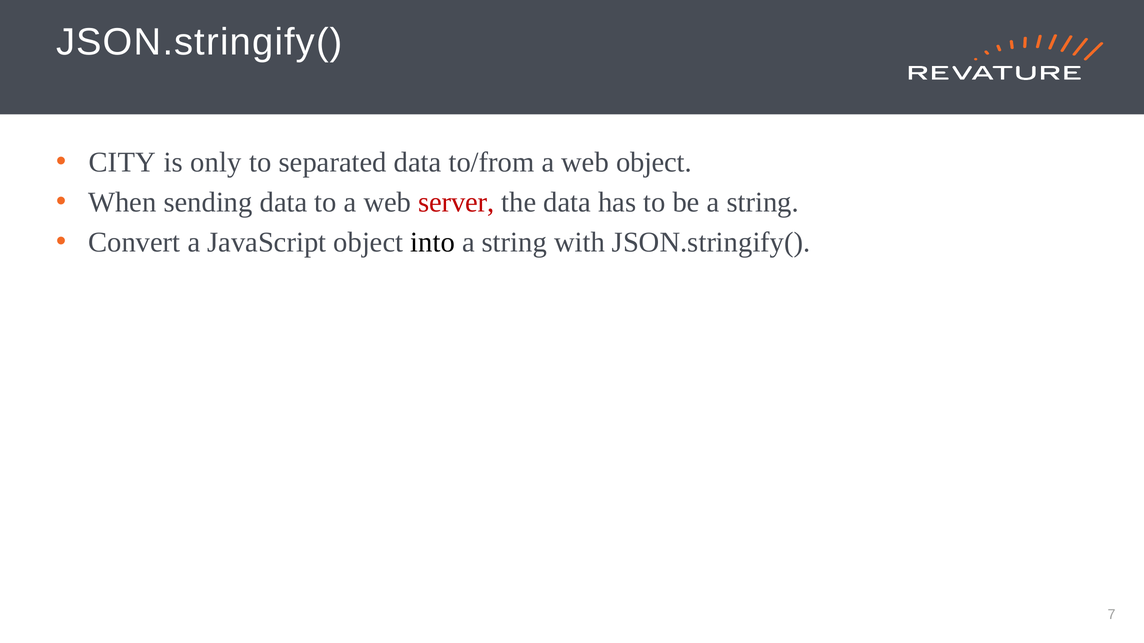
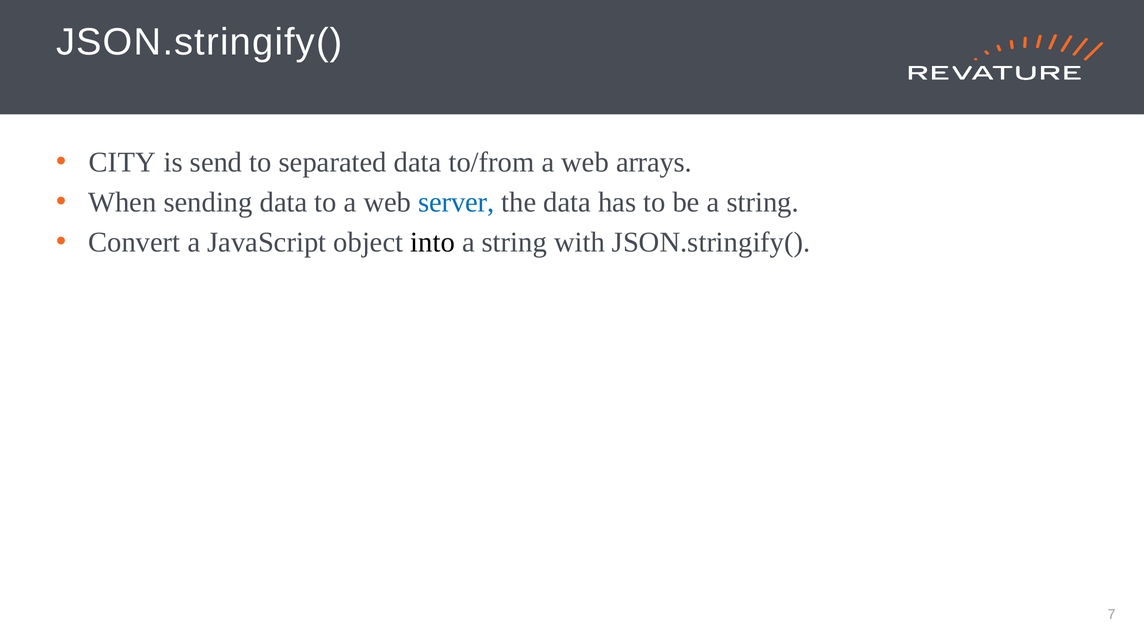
only: only -> send
web object: object -> arrays
server colour: red -> blue
